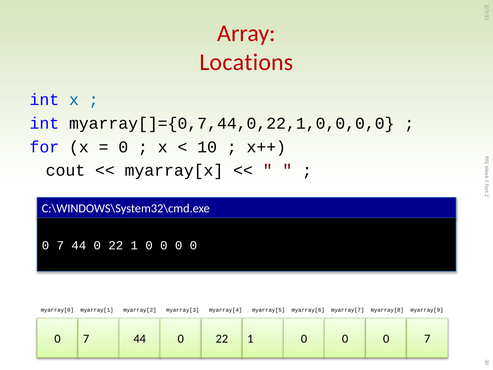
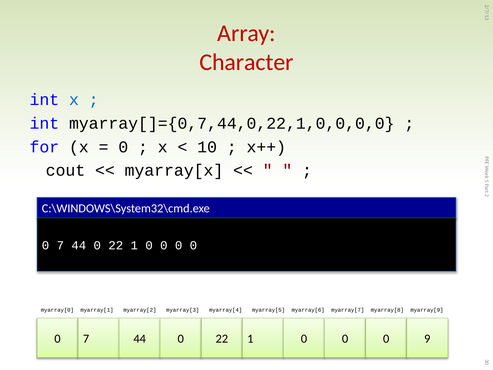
Locations: Locations -> Character
0 0 7: 7 -> 9
